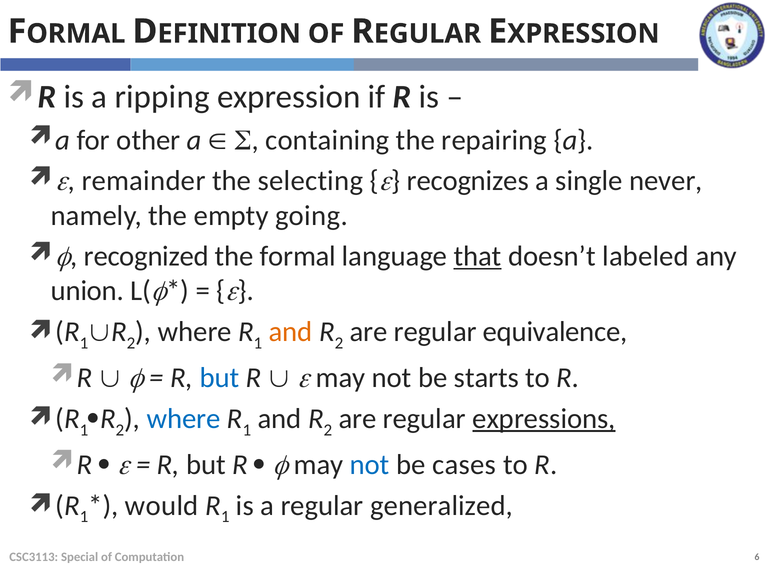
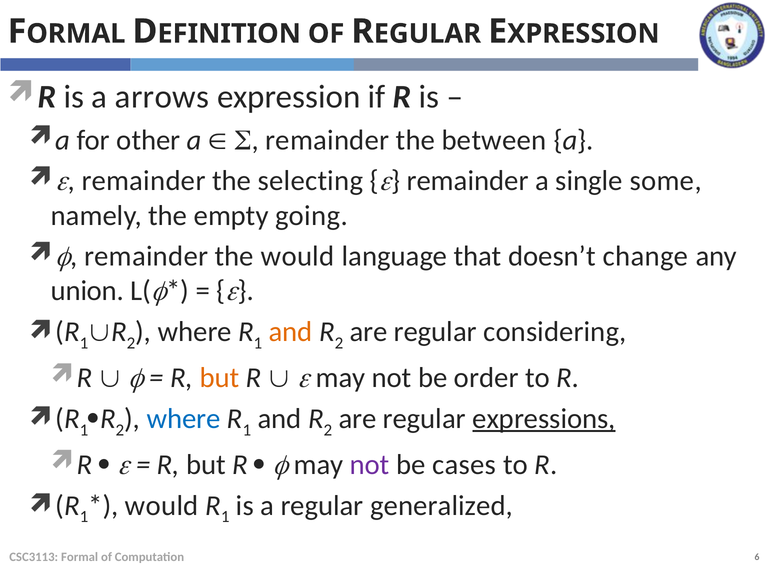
ripping: ripping -> arrows
containing at (327, 140): containing -> remainder
repairing: repairing -> between
recognizes at (468, 181): recognizes -> remainder
never: never -> some
recognized at (146, 257): recognized -> remainder
the formal: formal -> would
that underline: present -> none
labeled: labeled -> change
equivalence: equivalence -> considering
but at (219, 378) colour: blue -> orange
starts: starts -> order
not at (370, 465) colour: blue -> purple
Special: Special -> Formal
